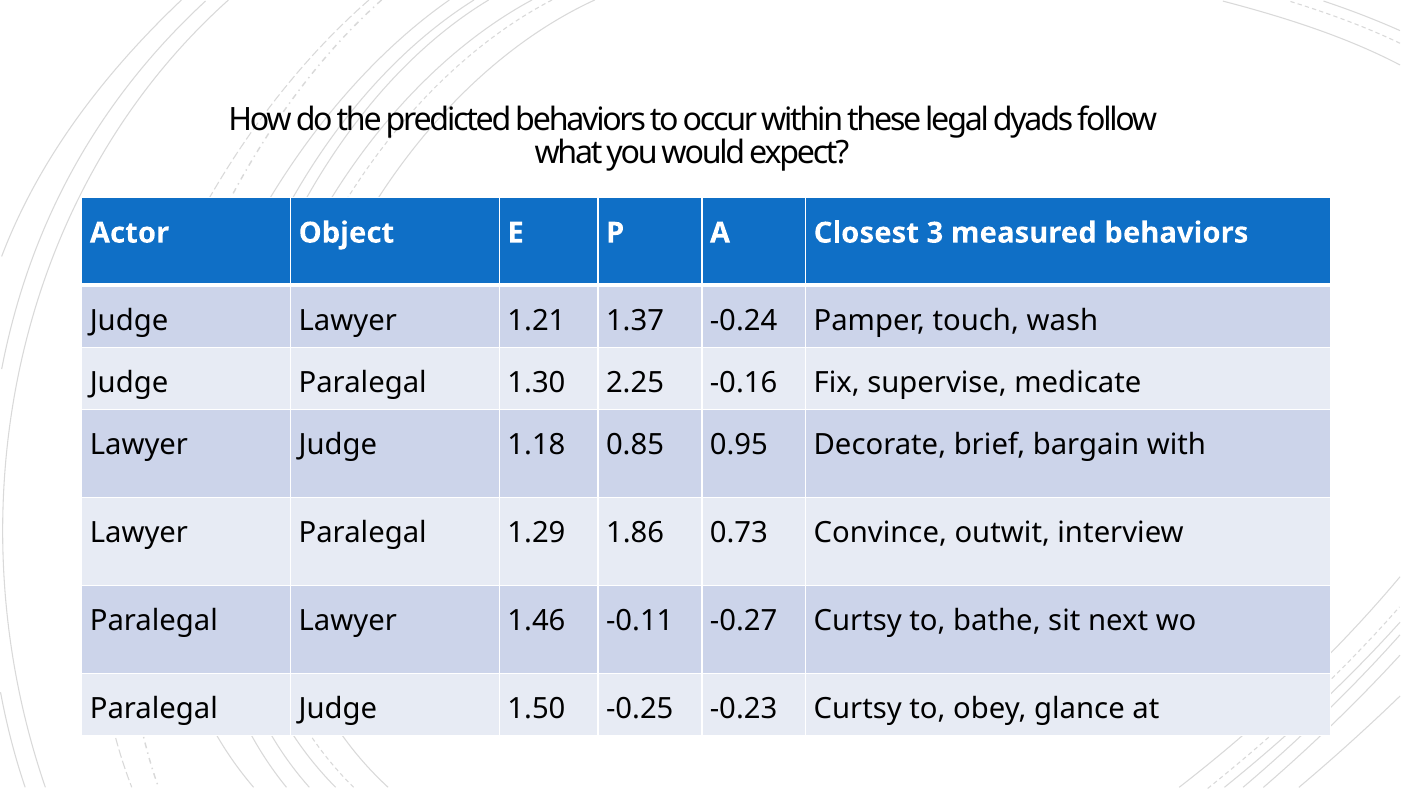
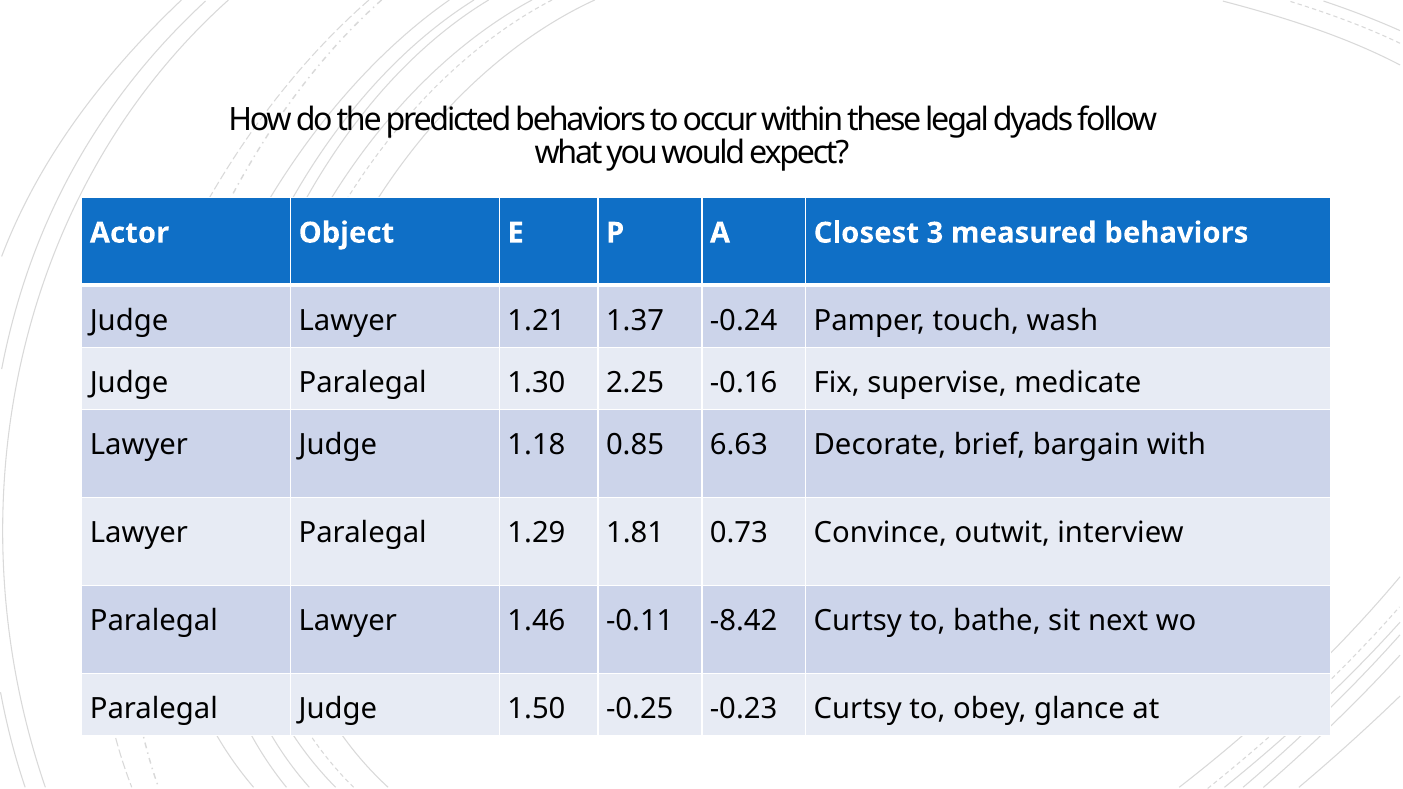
0.95: 0.95 -> 6.63
1.86: 1.86 -> 1.81
-0.27: -0.27 -> -8.42
